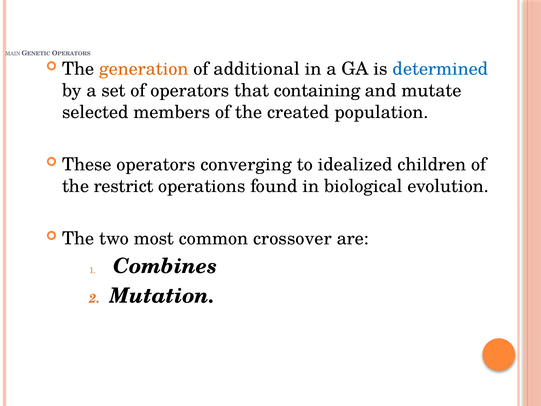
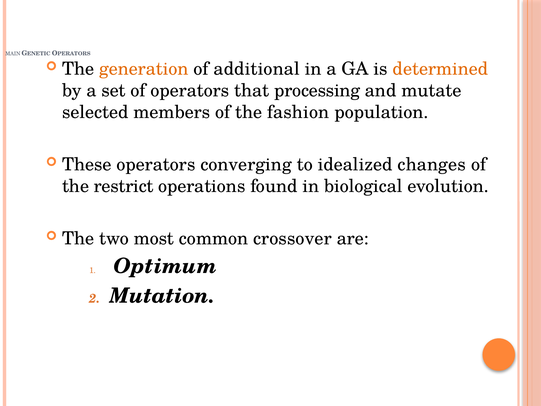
determined colour: blue -> orange
containing: containing -> processing
created: created -> fashion
children: children -> changes
Combines: Combines -> Optimum
